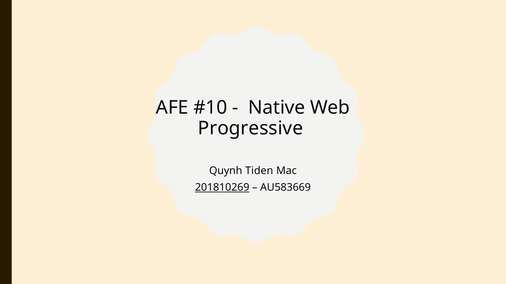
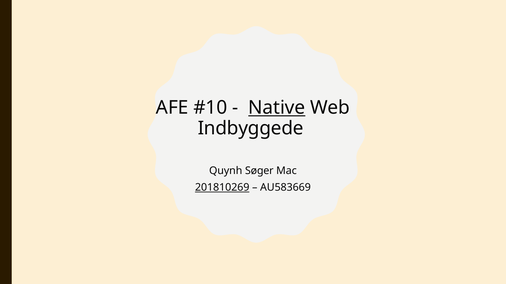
Native underline: none -> present
Progressive: Progressive -> Indbyggede
Tiden: Tiden -> Søger
